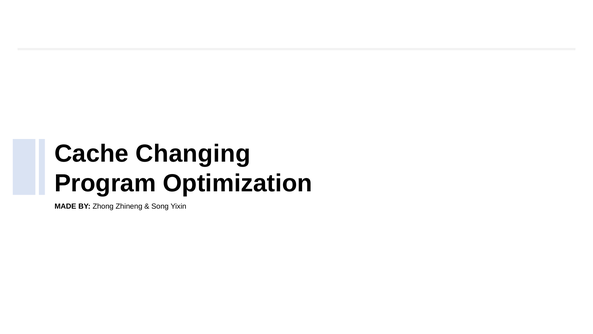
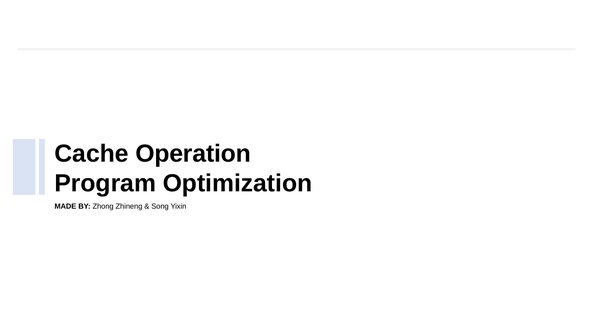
Changing: Changing -> Operation
